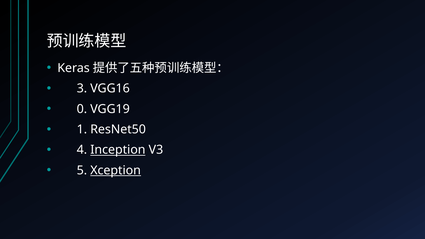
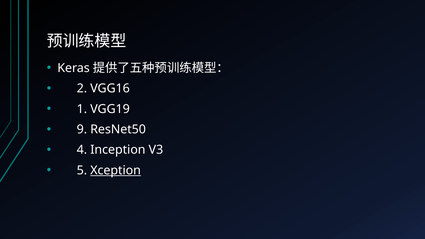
3: 3 -> 2
0: 0 -> 1
1: 1 -> 9
Inception underline: present -> none
